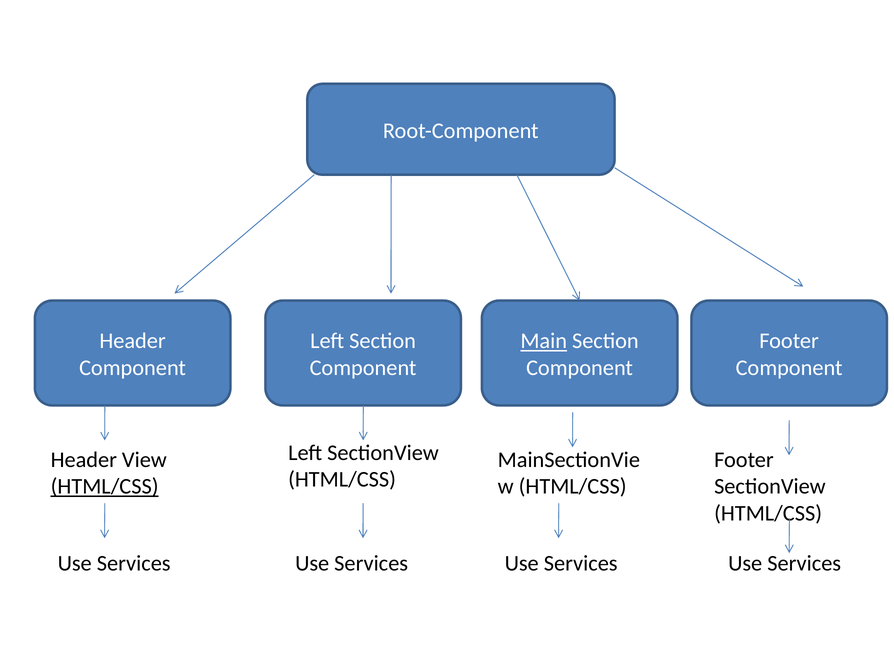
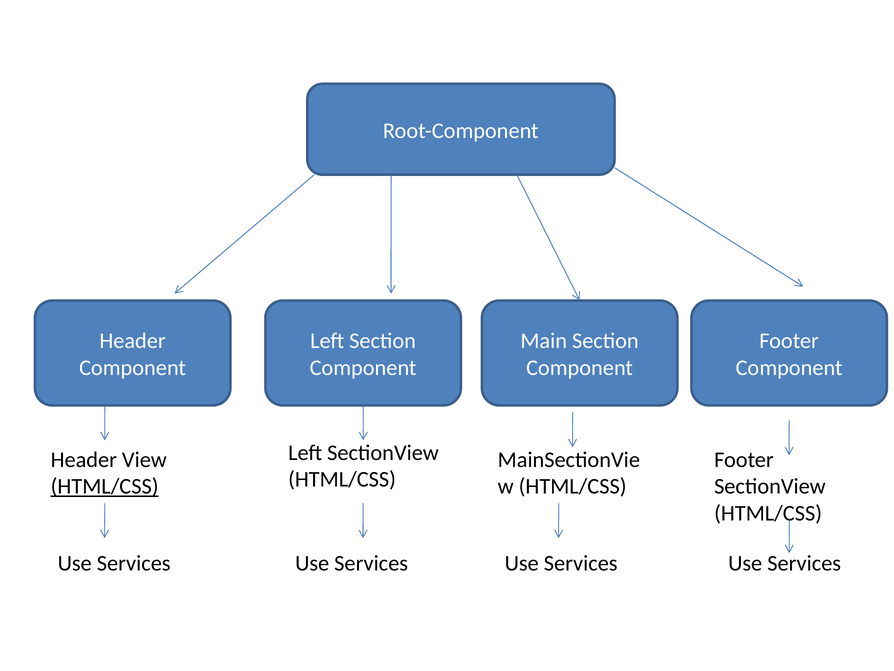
Main underline: present -> none
